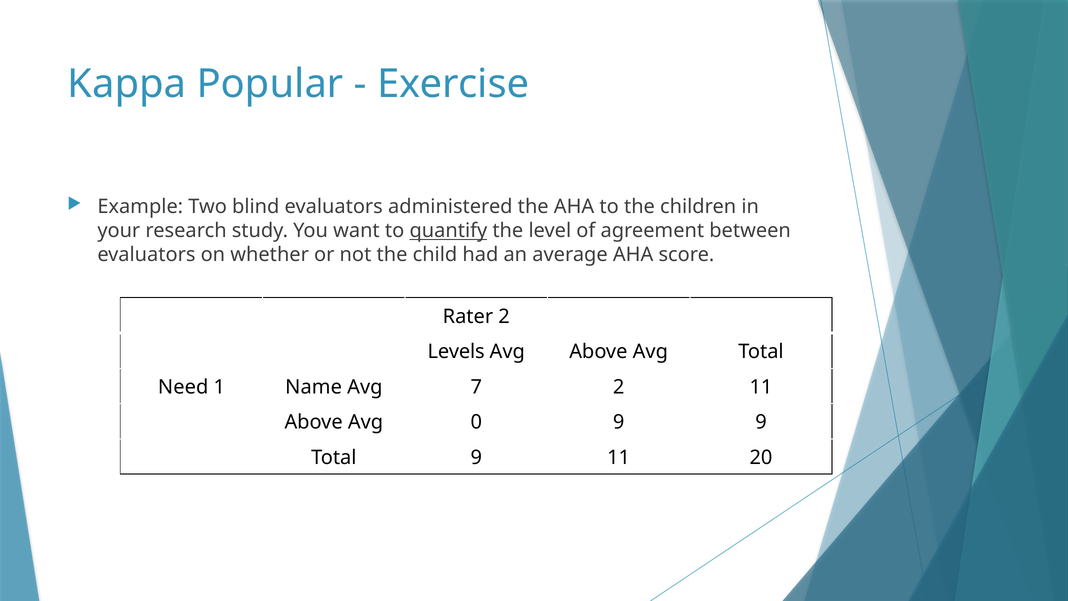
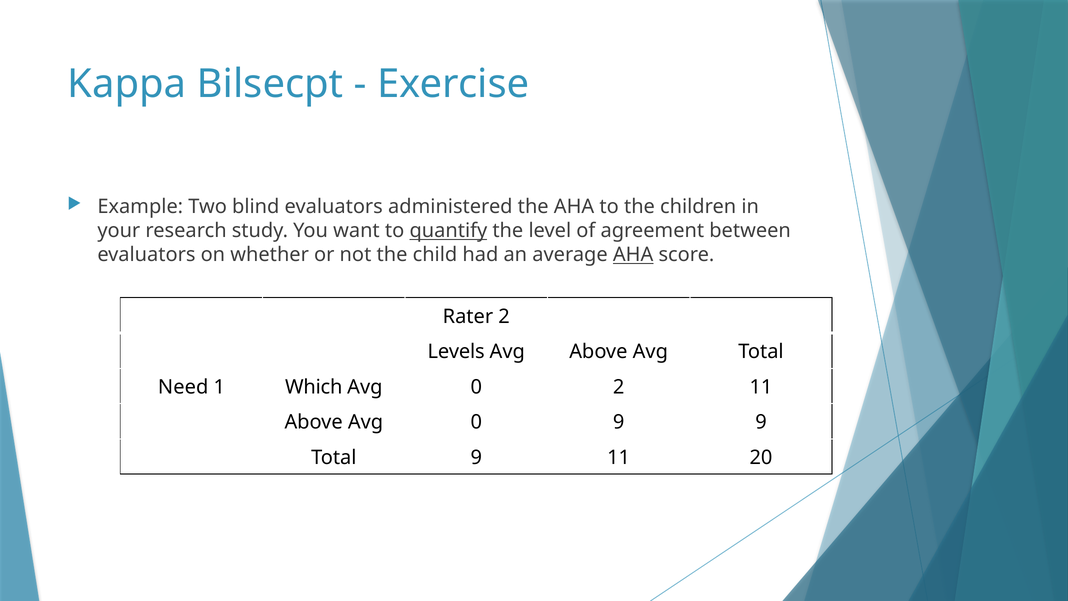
Popular: Popular -> Bilsecpt
AHA at (633, 255) underline: none -> present
Name: Name -> Which
7 at (476, 387): 7 -> 0
